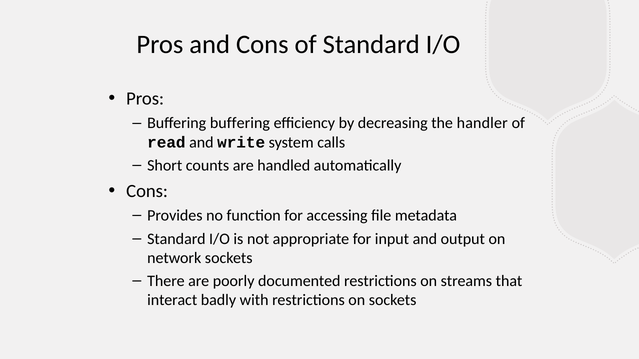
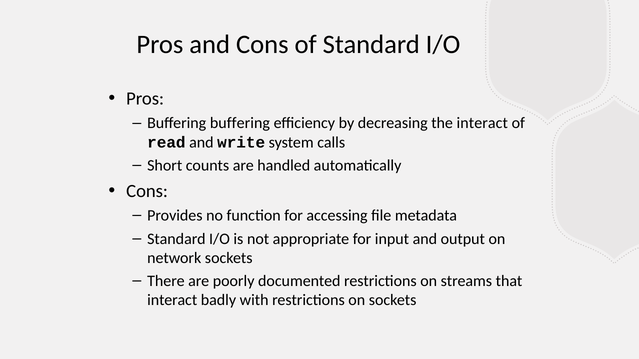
the handler: handler -> interact
